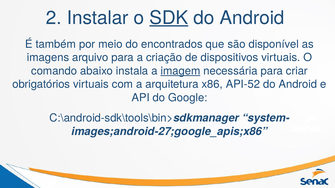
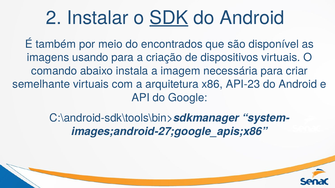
arquivo: arquivo -> usando
imagem underline: present -> none
obrigatórios: obrigatórios -> semelhante
API-52: API-52 -> API-23
